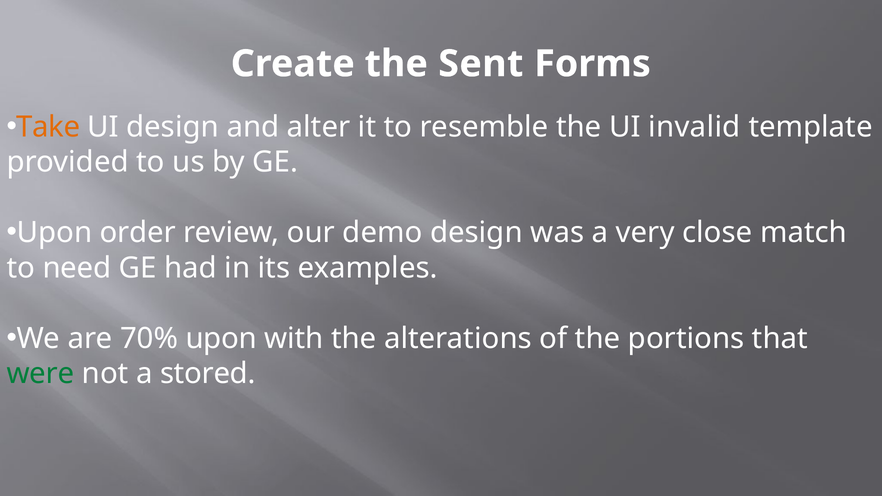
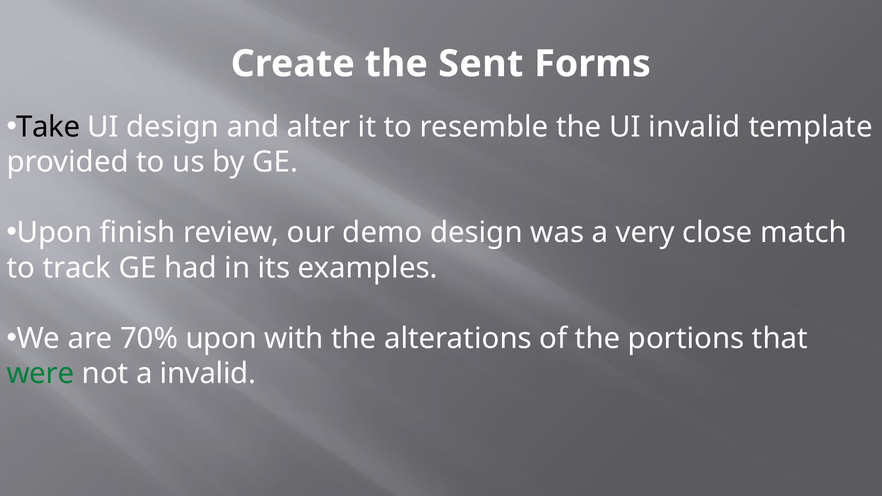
Take colour: orange -> black
order: order -> finish
need: need -> track
a stored: stored -> invalid
